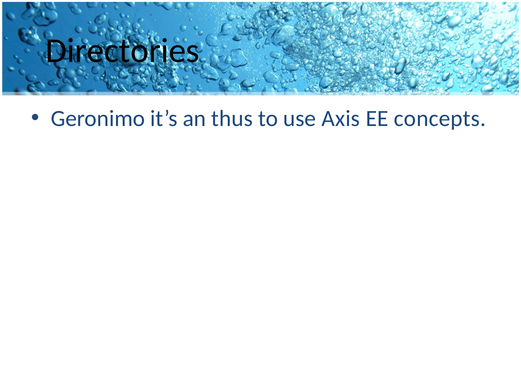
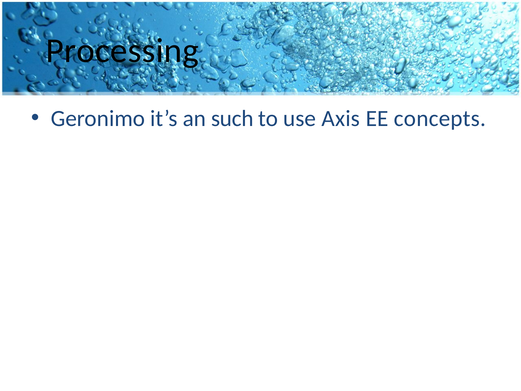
Directories: Directories -> Processing
thus: thus -> such
